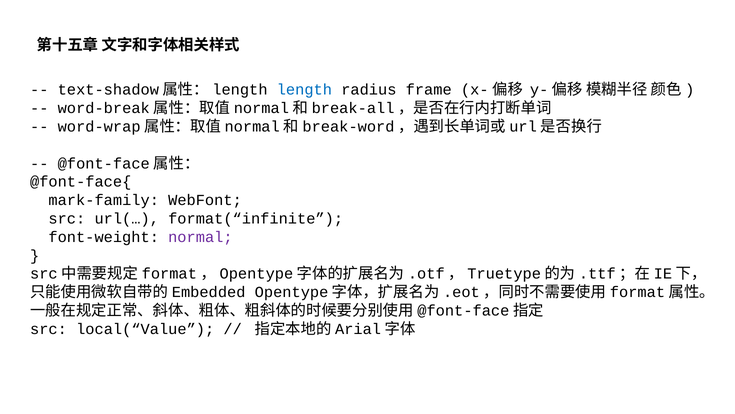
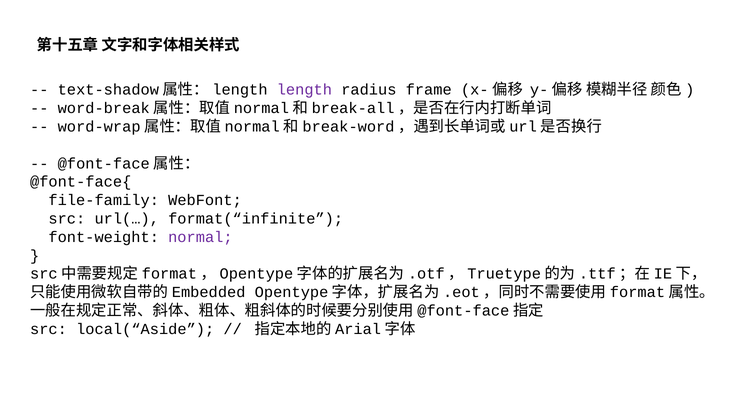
length colour: blue -> purple
mark-family: mark-family -> file-family
local(“Value: local(“Value -> local(“Aside
